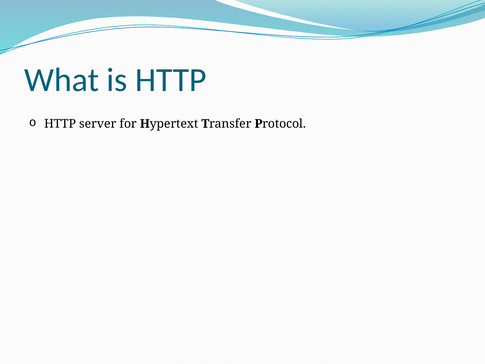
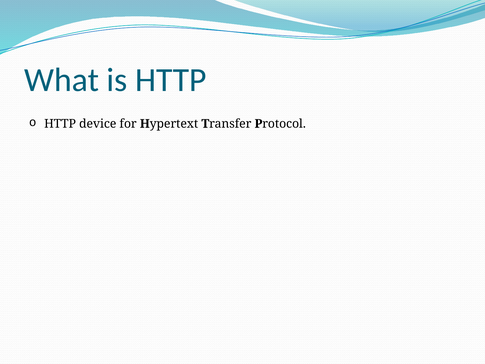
server: server -> device
